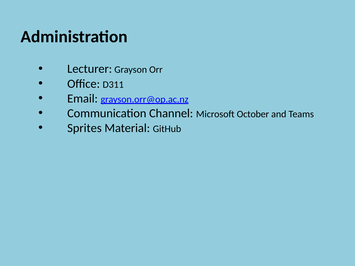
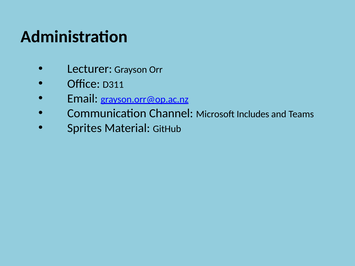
October: October -> Includes
